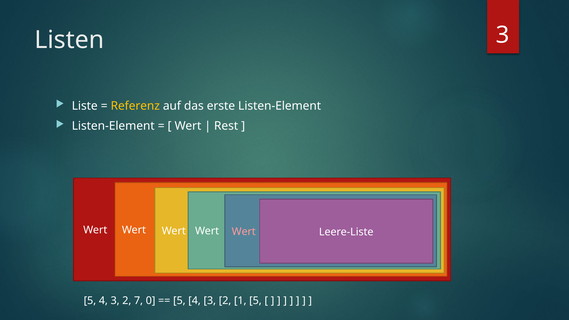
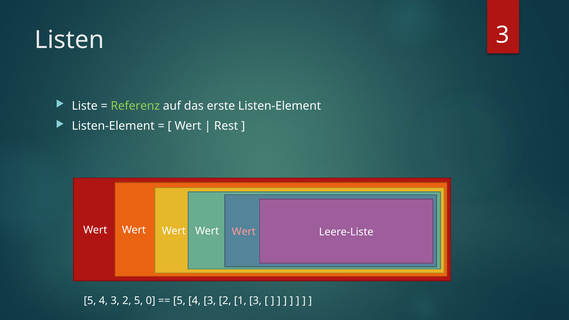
Referenz colour: yellow -> light green
2 7: 7 -> 5
1 5: 5 -> 3
